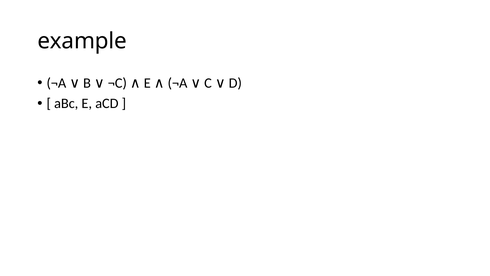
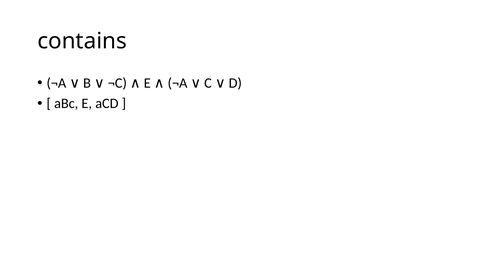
example: example -> contains
